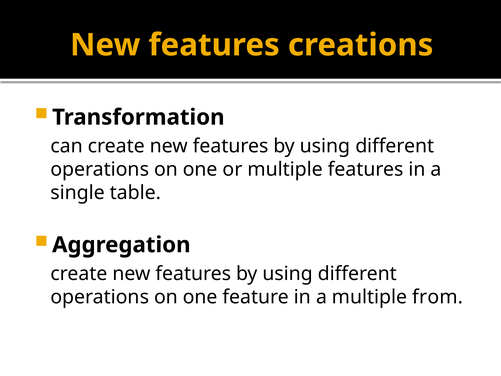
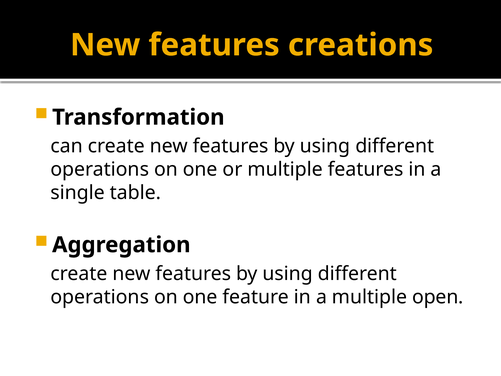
from: from -> open
